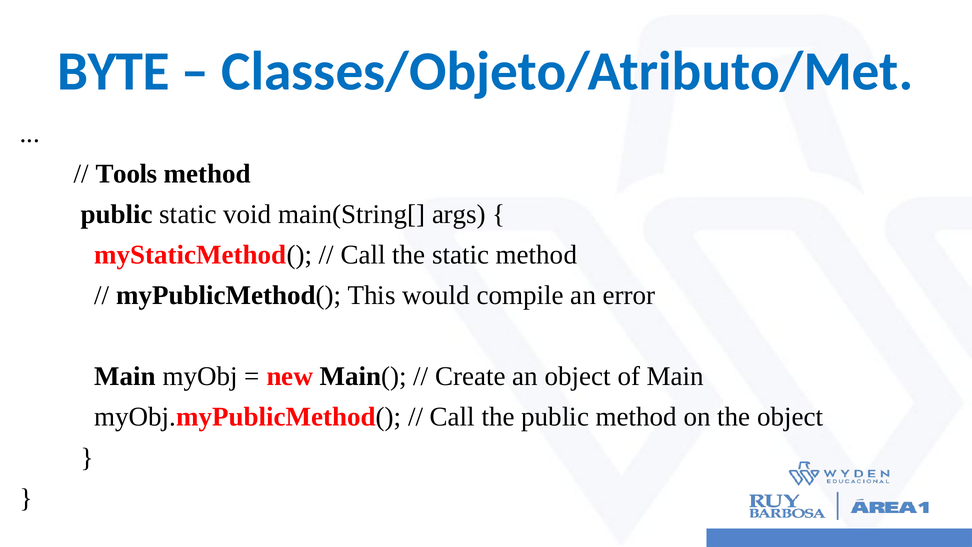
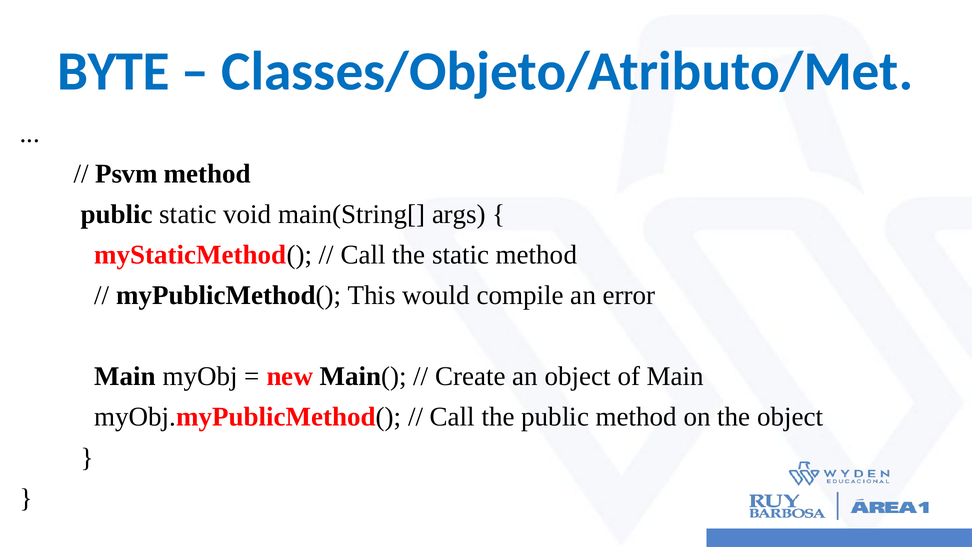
Tools: Tools -> Psvm
